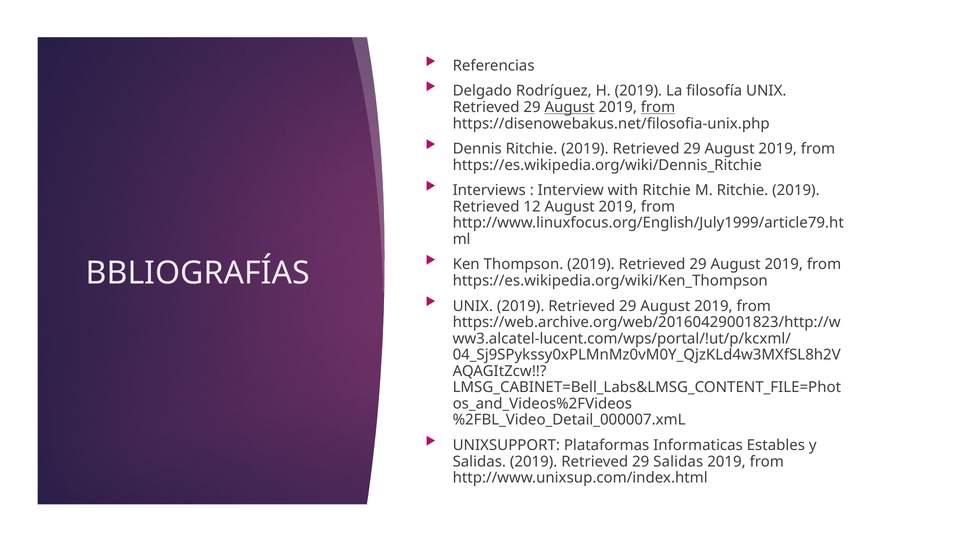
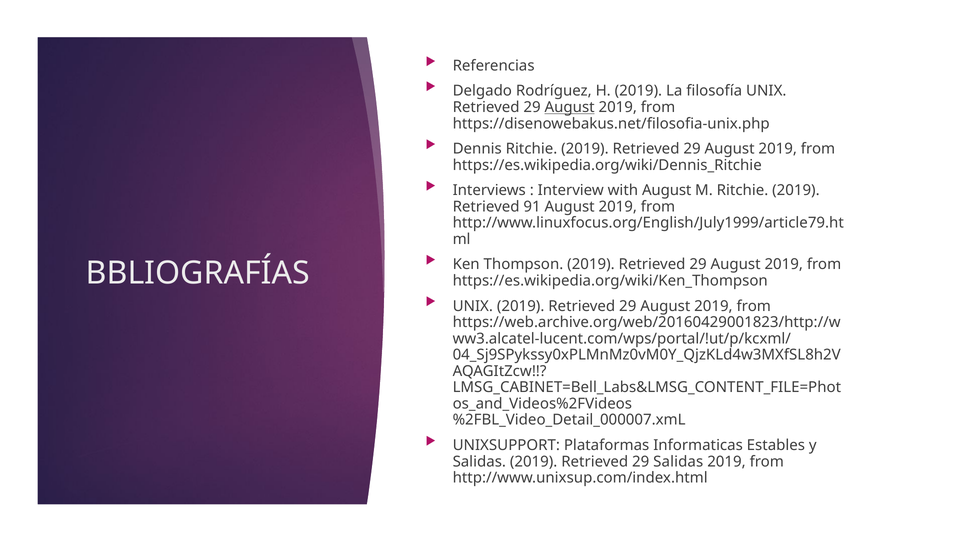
from at (658, 107) underline: present -> none
with Ritchie: Ritchie -> August
12: 12 -> 91
